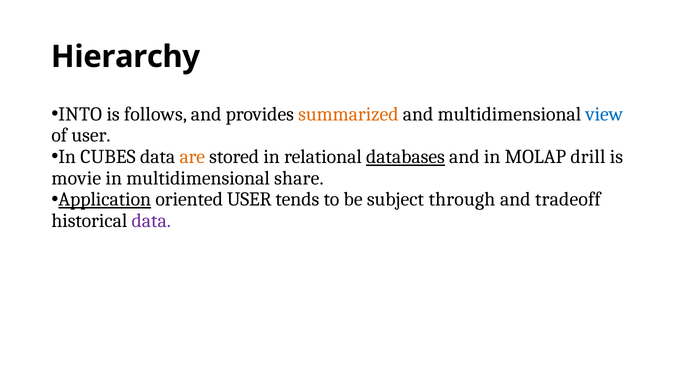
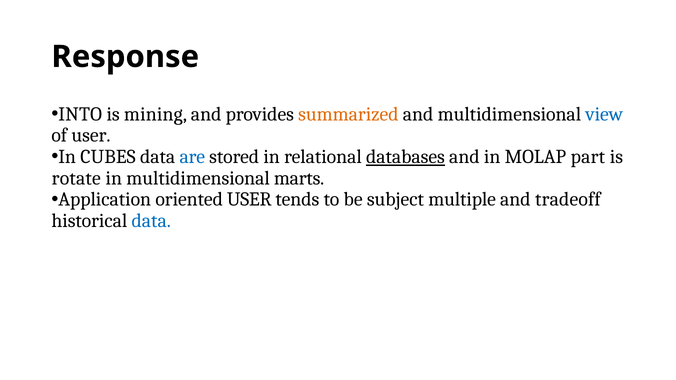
Hierarchy: Hierarchy -> Response
follows: follows -> mining
are colour: orange -> blue
drill: drill -> part
movie: movie -> rotate
share: share -> marts
Application underline: present -> none
through: through -> multiple
data at (151, 221) colour: purple -> blue
